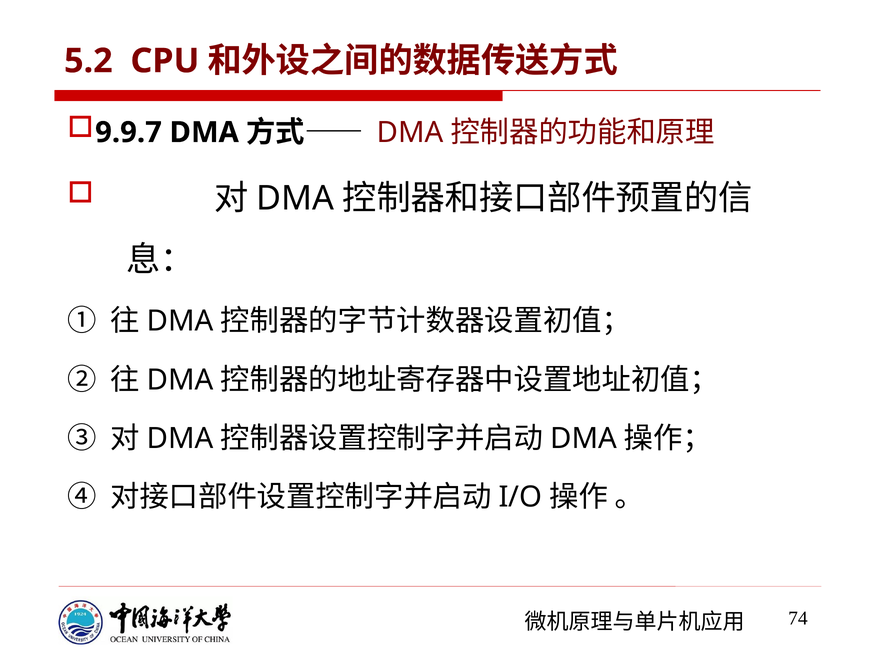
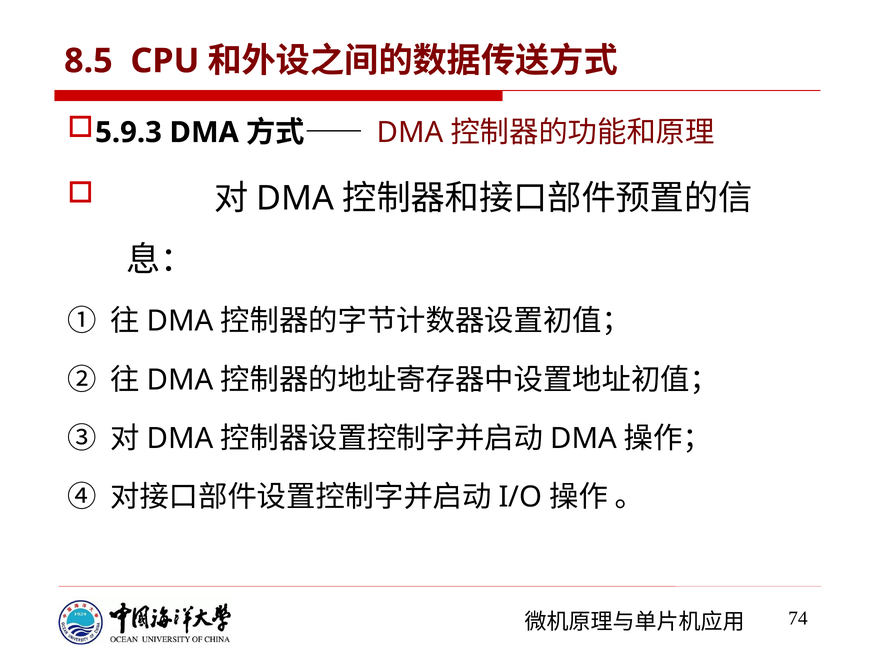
5.2: 5.2 -> 8.5
9.9.7: 9.9.7 -> 5.9.3
